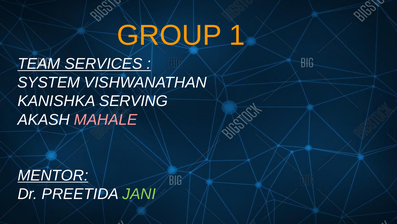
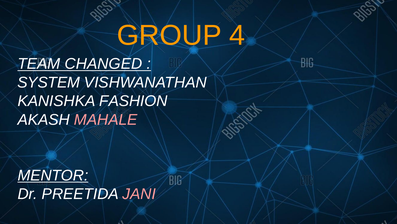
1: 1 -> 4
SERVICES: SERVICES -> CHANGED
SERVING: SERVING -> FASHION
JANI colour: light green -> pink
